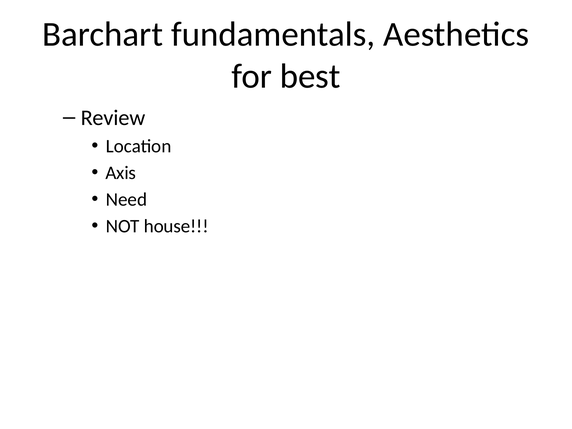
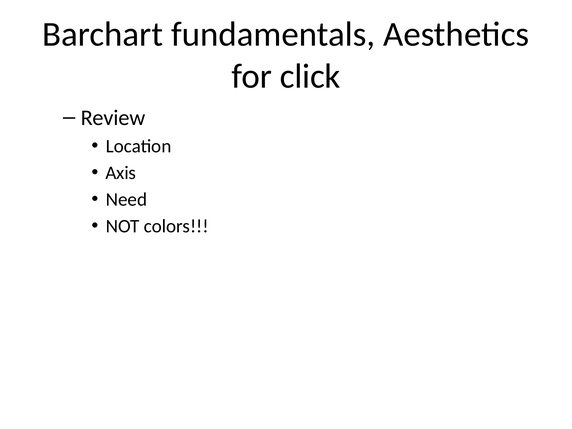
best: best -> click
house: house -> colors
